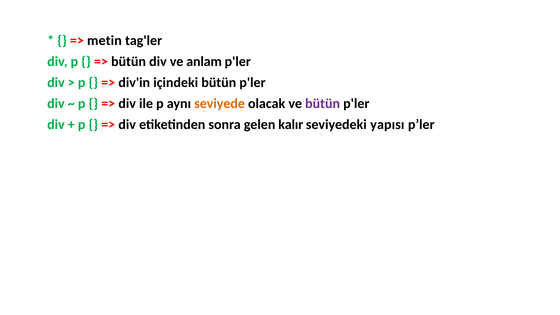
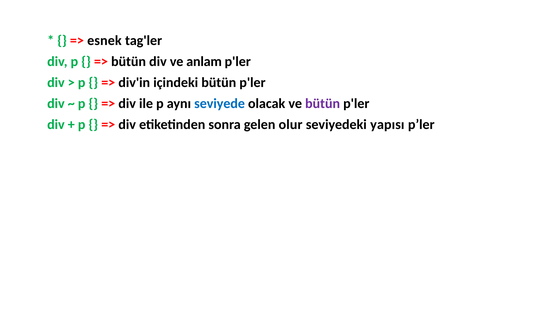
metin: metin -> esnek
seviyede colour: orange -> blue
kalır: kalır -> olur
